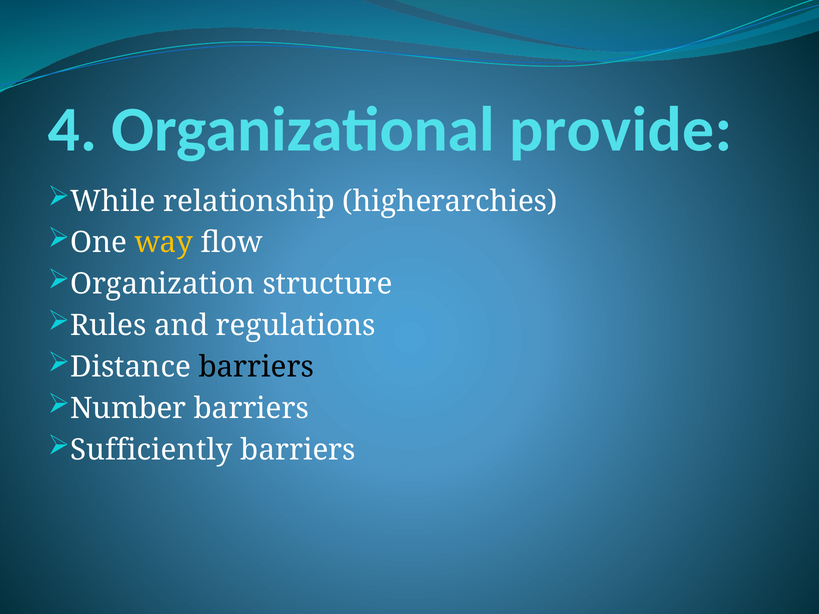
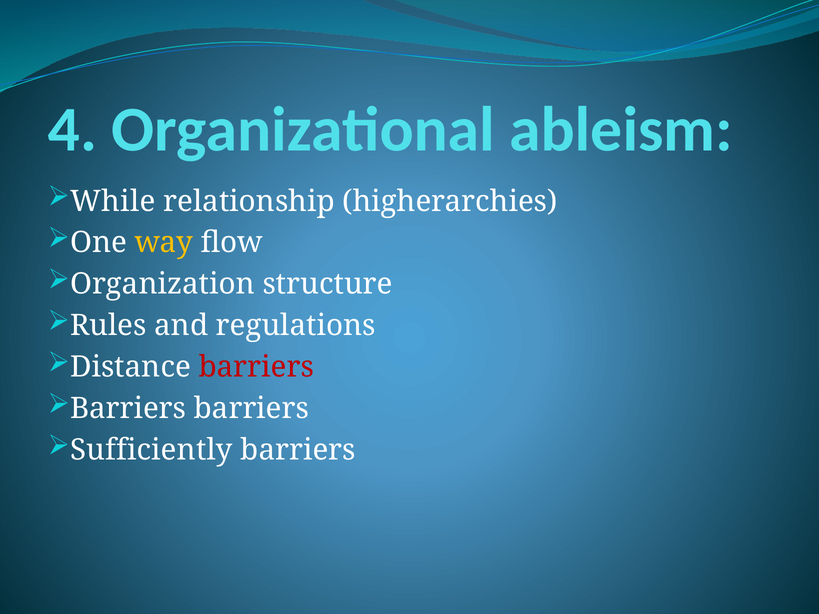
provide: provide -> ableism
barriers at (256, 367) colour: black -> red
Number at (128, 409): Number -> Barriers
